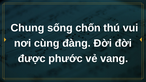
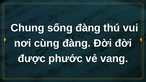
sống chốn: chốn -> đàng
